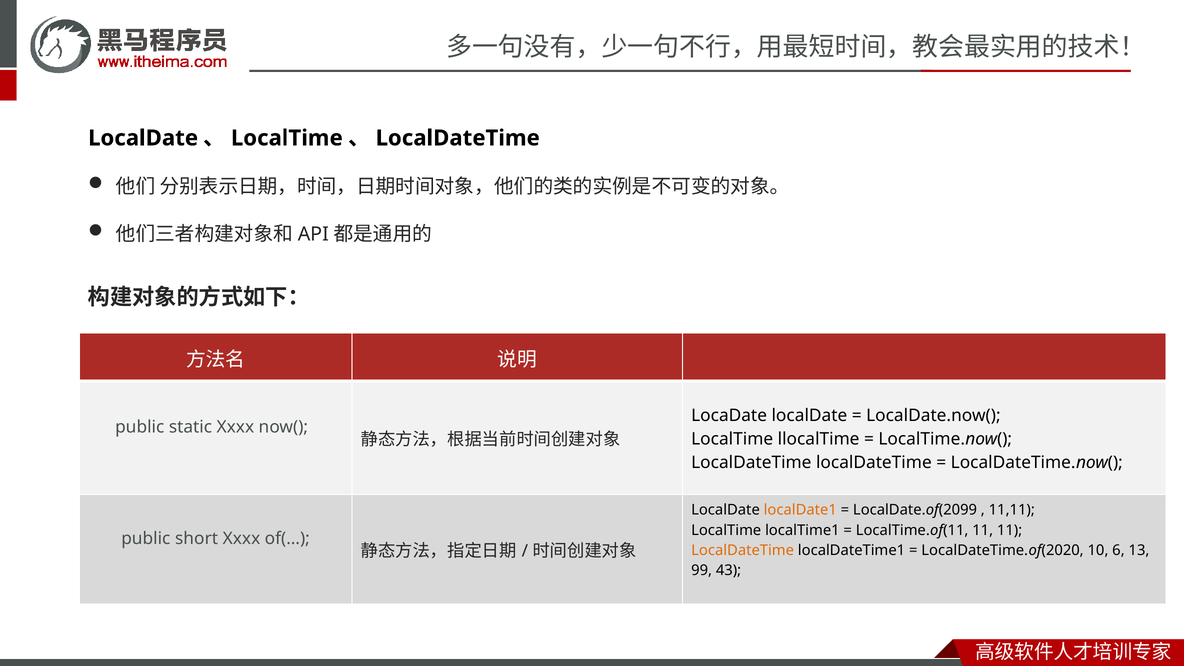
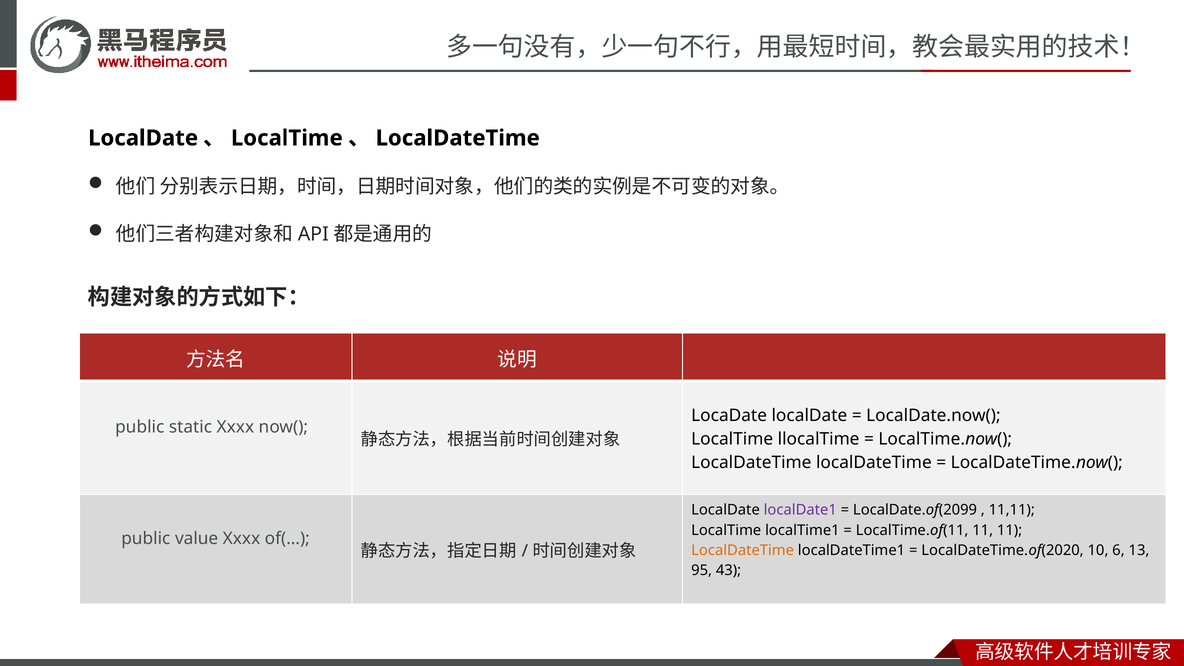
localDate1 colour: orange -> purple
short: short -> value
99: 99 -> 95
